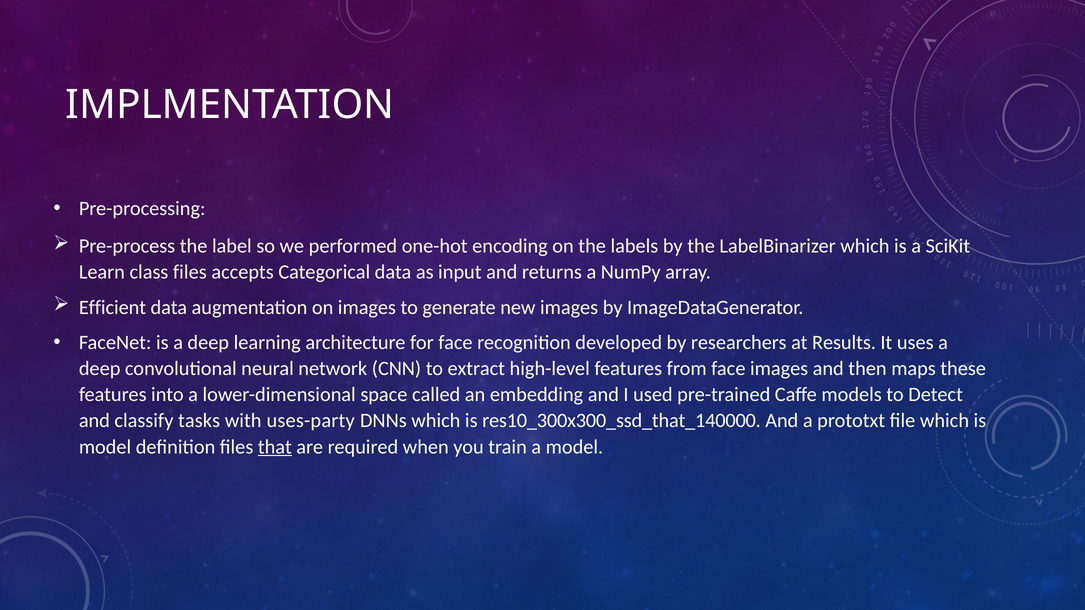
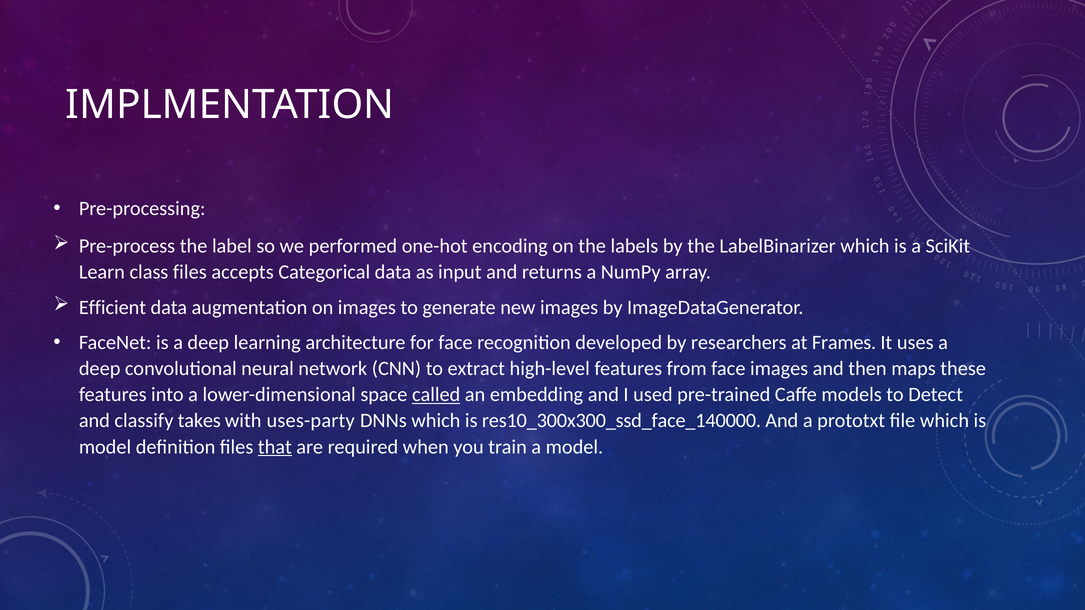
Results: Results -> Frames
called underline: none -> present
tasks: tasks -> takes
res10_300x300_ssd_that_140000: res10_300x300_ssd_that_140000 -> res10_300x300_ssd_face_140000
